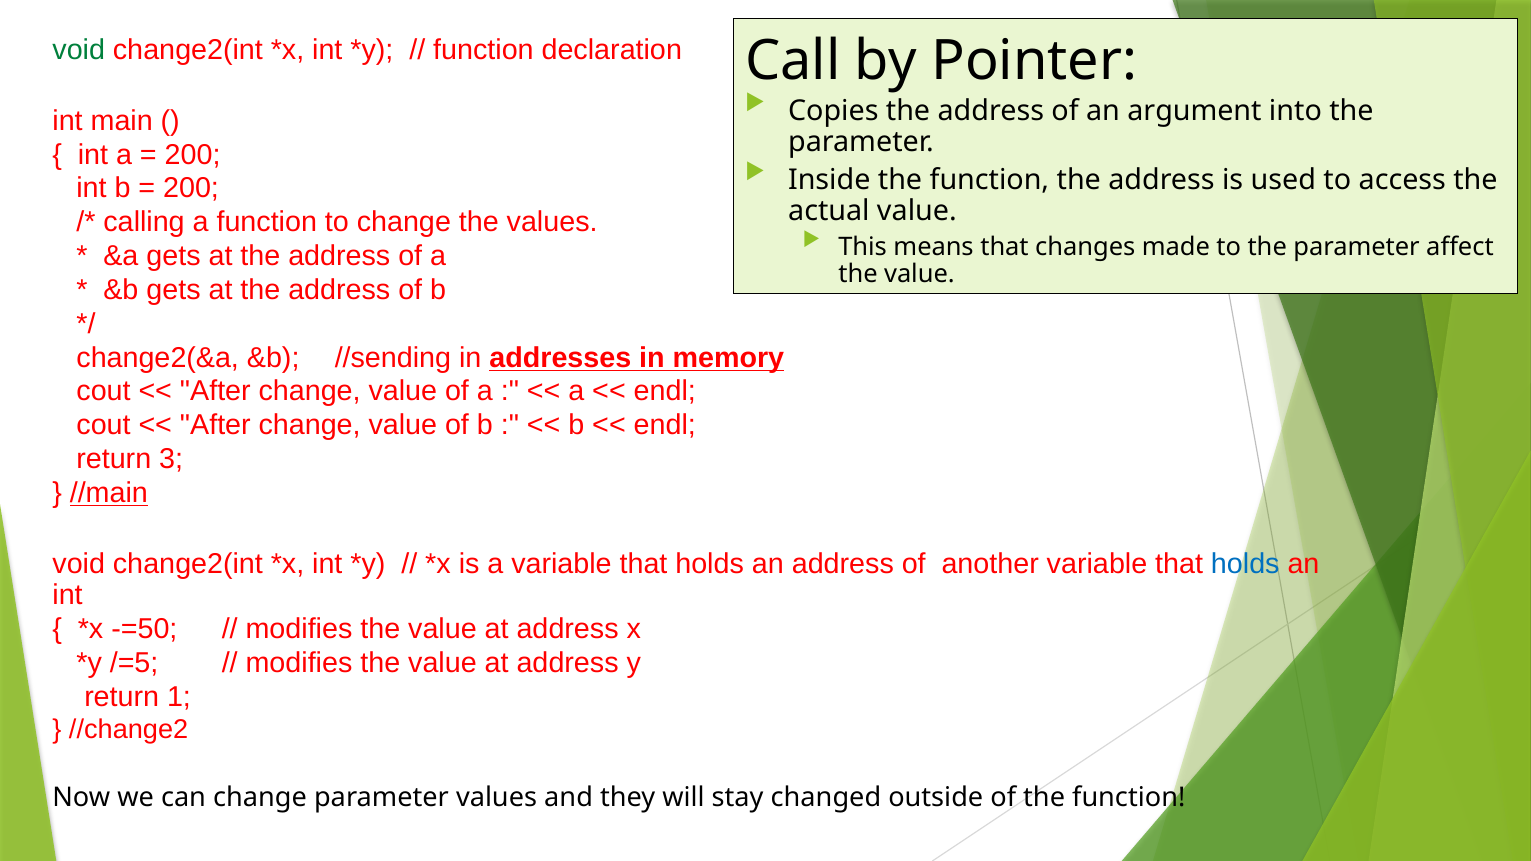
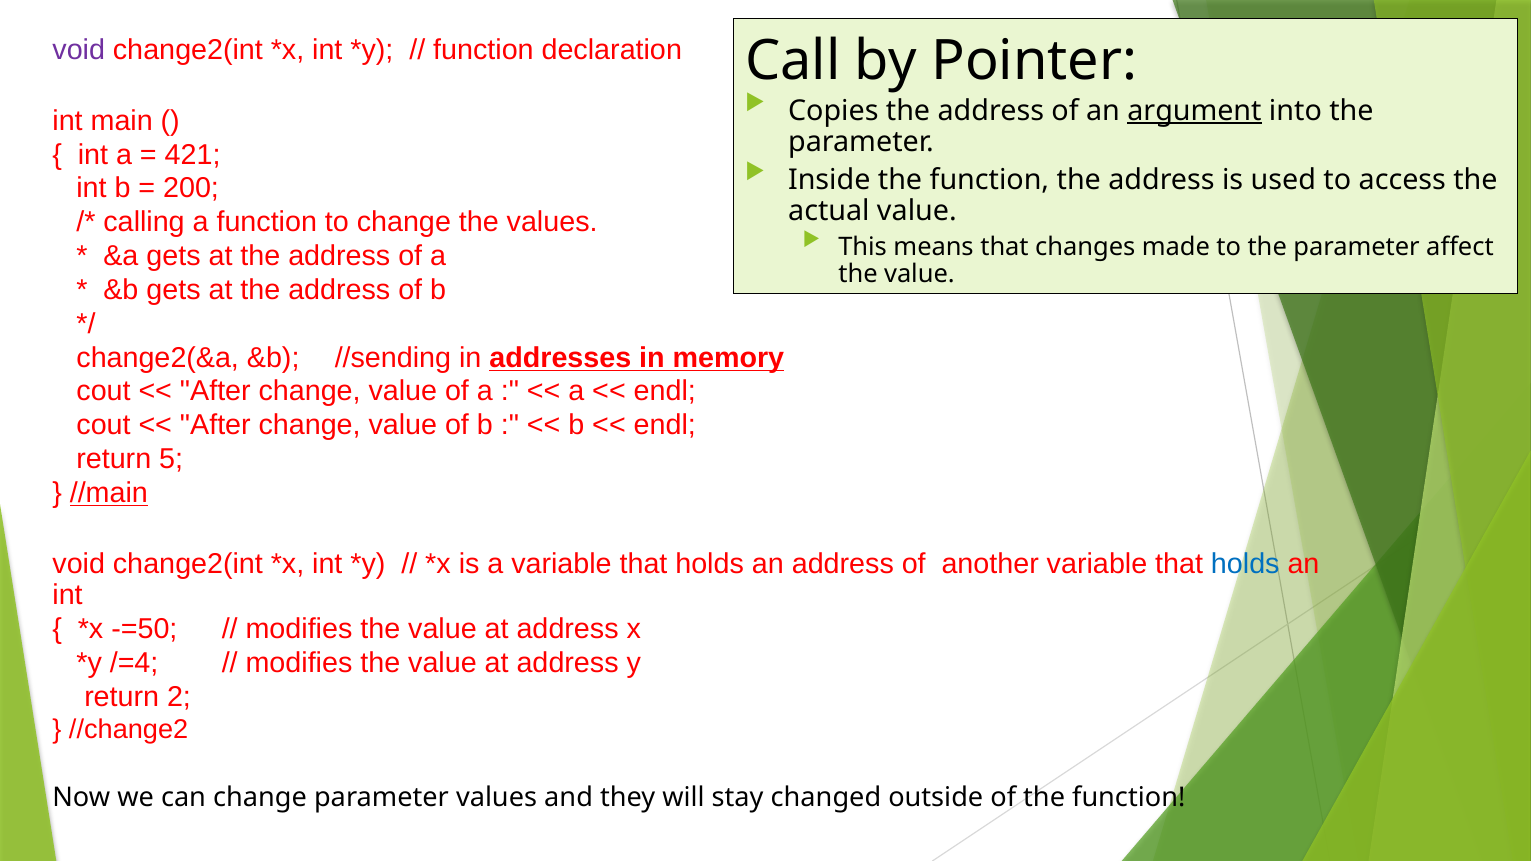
void at (79, 50) colour: green -> purple
argument underline: none -> present
200 at (193, 155): 200 -> 421
3: 3 -> 5
/=5: /=5 -> /=4
1: 1 -> 2
